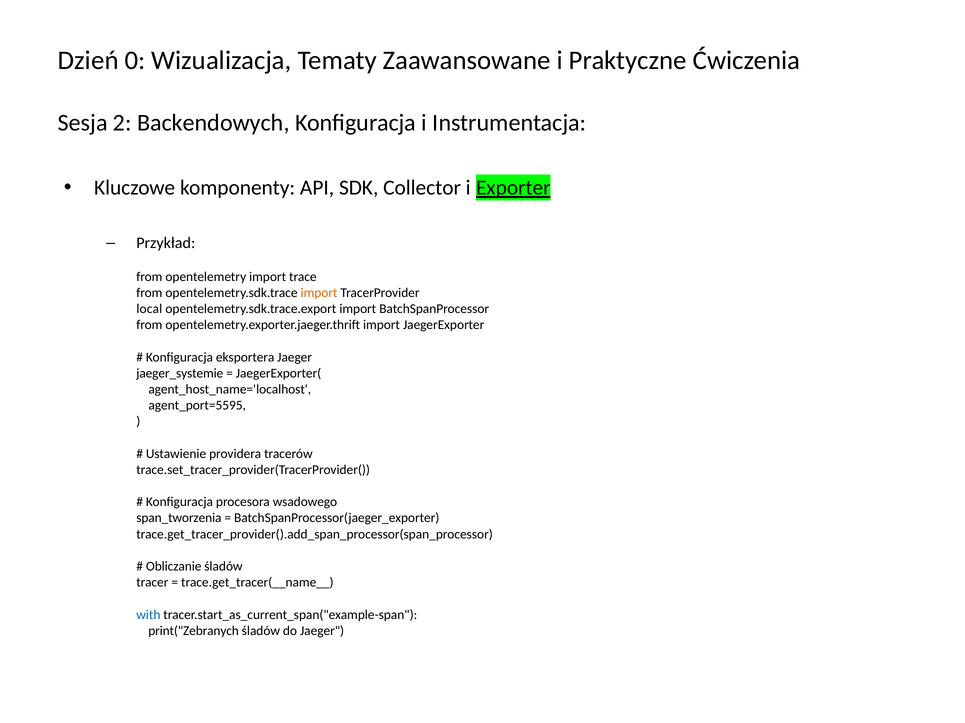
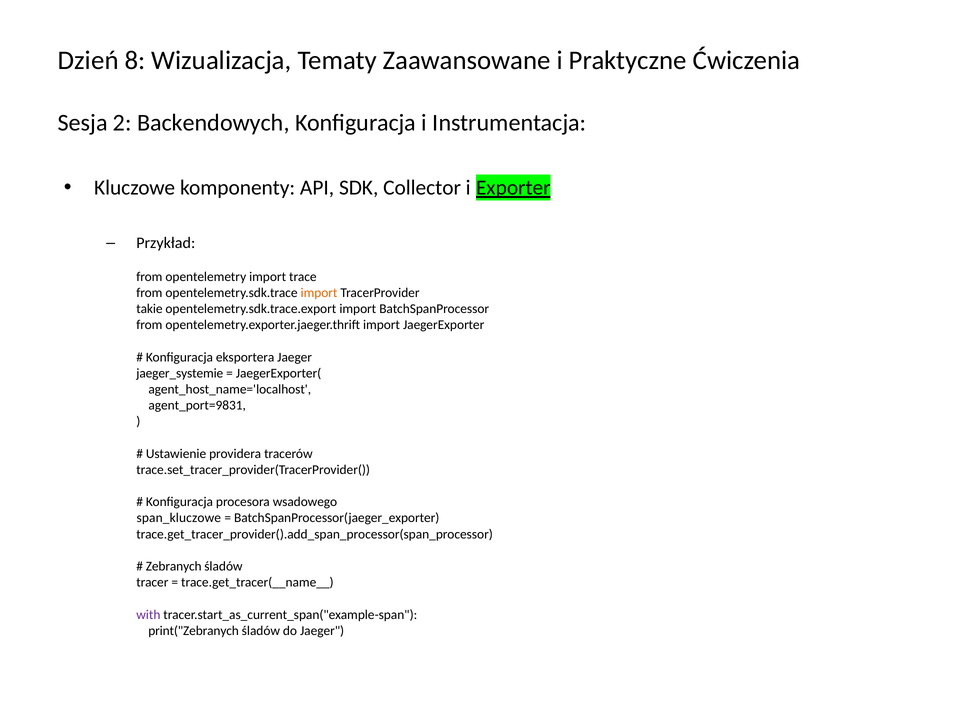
0: 0 -> 8
local: local -> takie
agent_port=5595: agent_port=5595 -> agent_port=9831
span_tworzenia: span_tworzenia -> span_kluczowe
Obliczanie: Obliczanie -> Zebranych
with colour: blue -> purple
